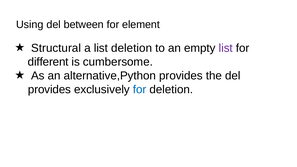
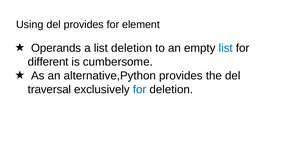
del between: between -> provides
Structural: Structural -> Operands
list at (226, 48) colour: purple -> blue
provides at (49, 90): provides -> traversal
